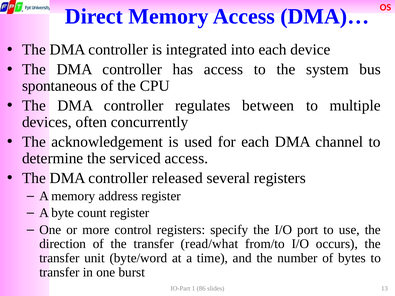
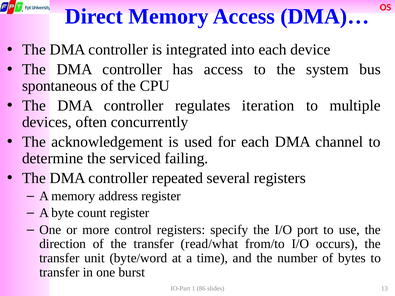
between: between -> iteration
serviced access: access -> failing
released: released -> repeated
